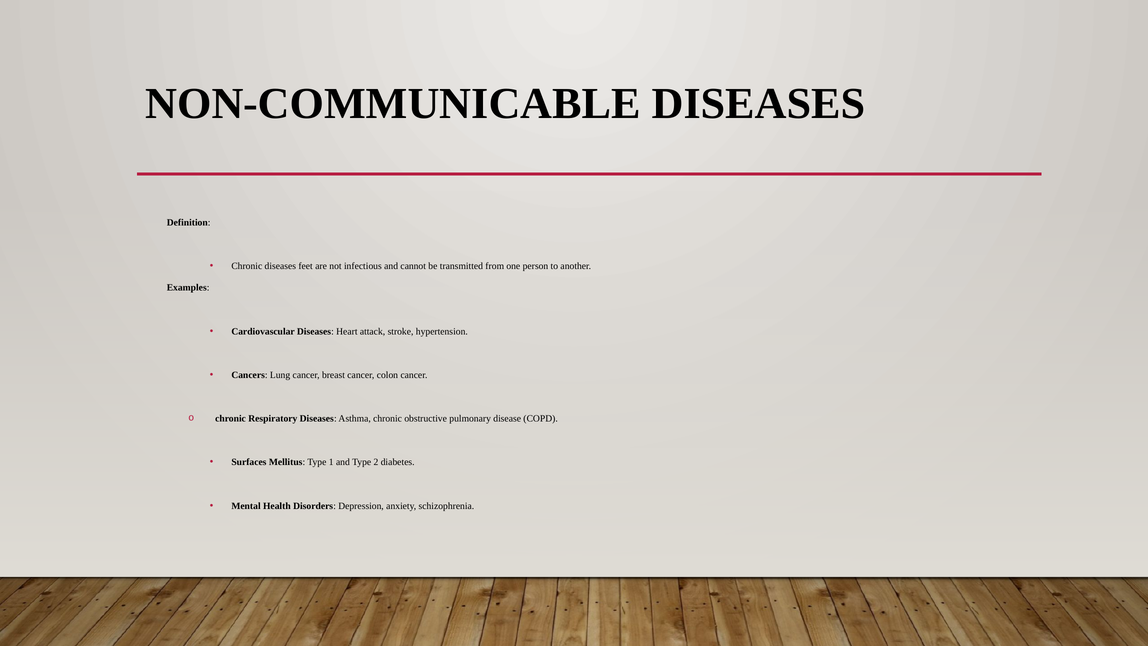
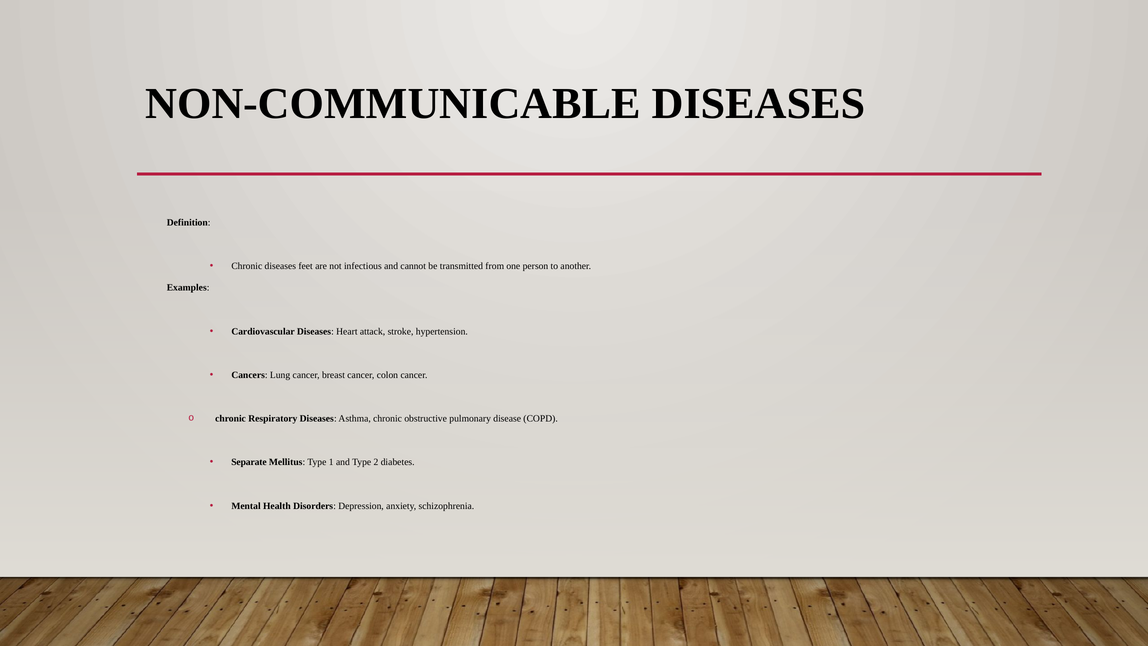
Surfaces: Surfaces -> Separate
